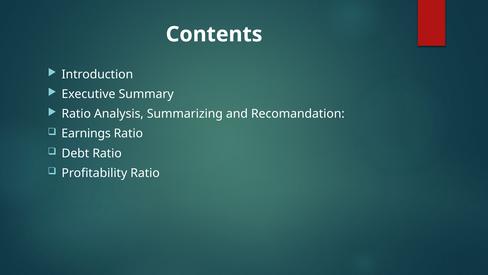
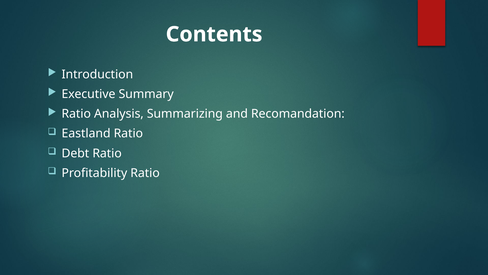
Earnings: Earnings -> Eastland
